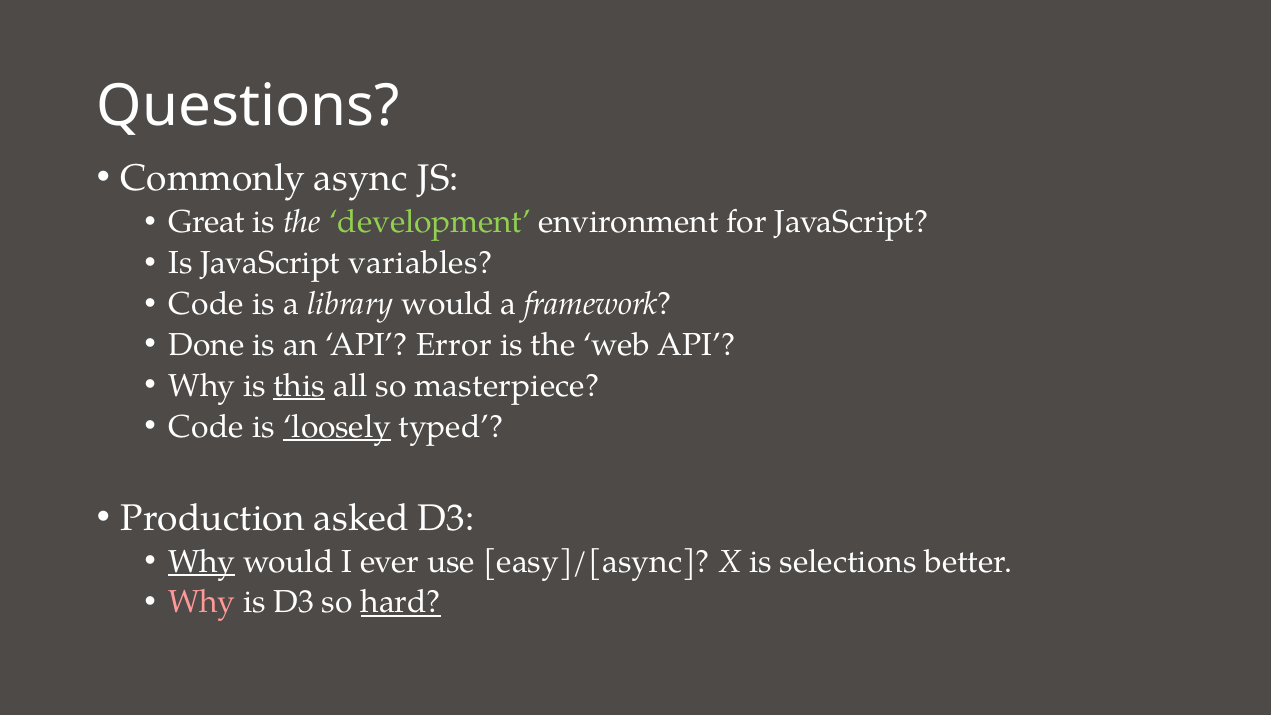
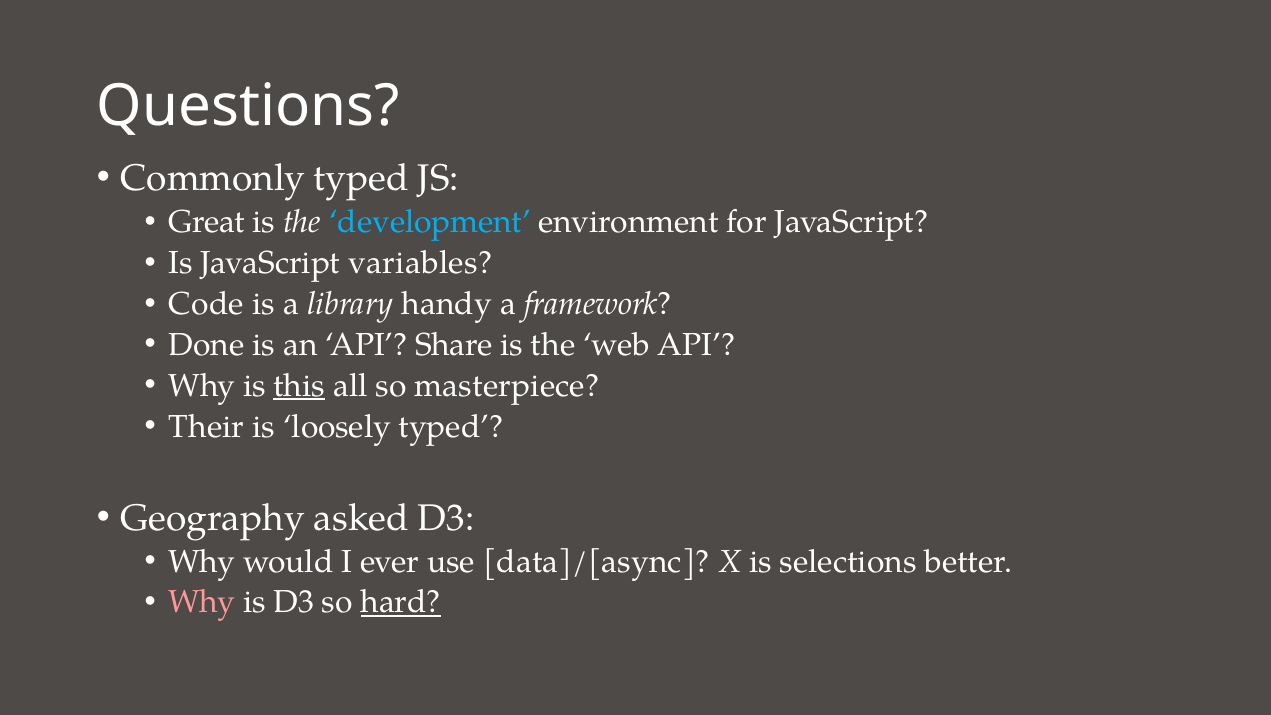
Commonly async: async -> typed
development colour: light green -> light blue
library would: would -> handy
Error: Error -> Share
Code at (206, 426): Code -> Their
loosely underline: present -> none
Production: Production -> Geography
Why at (202, 562) underline: present -> none
easy]/[async: easy]/[async -> data]/[async
